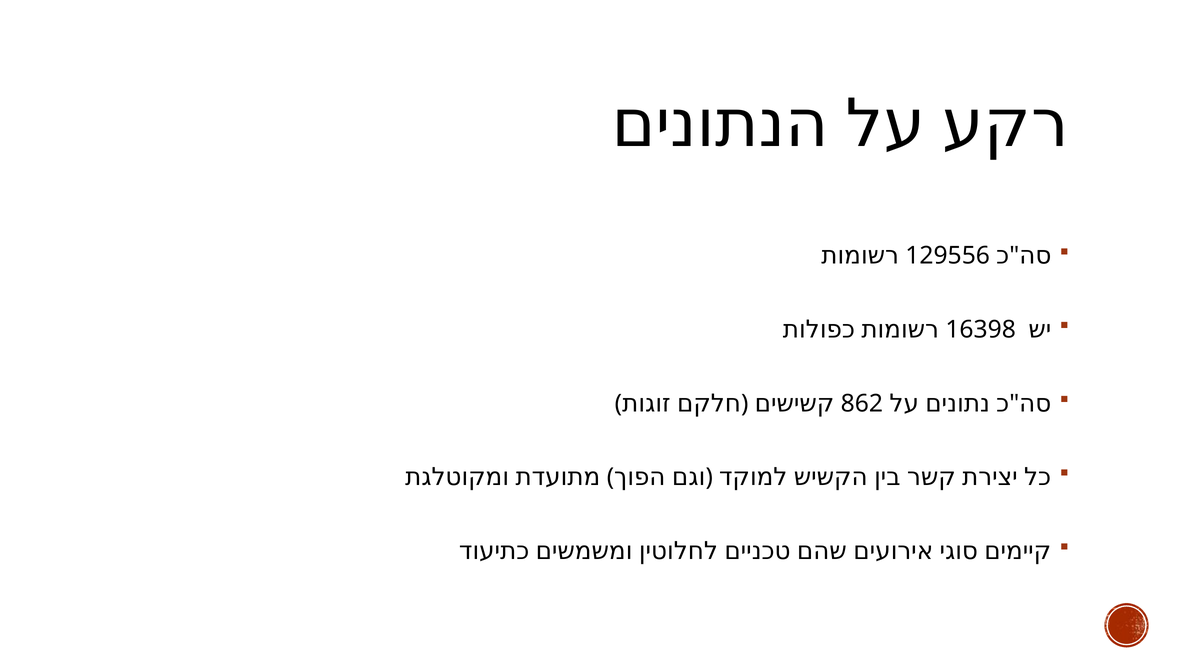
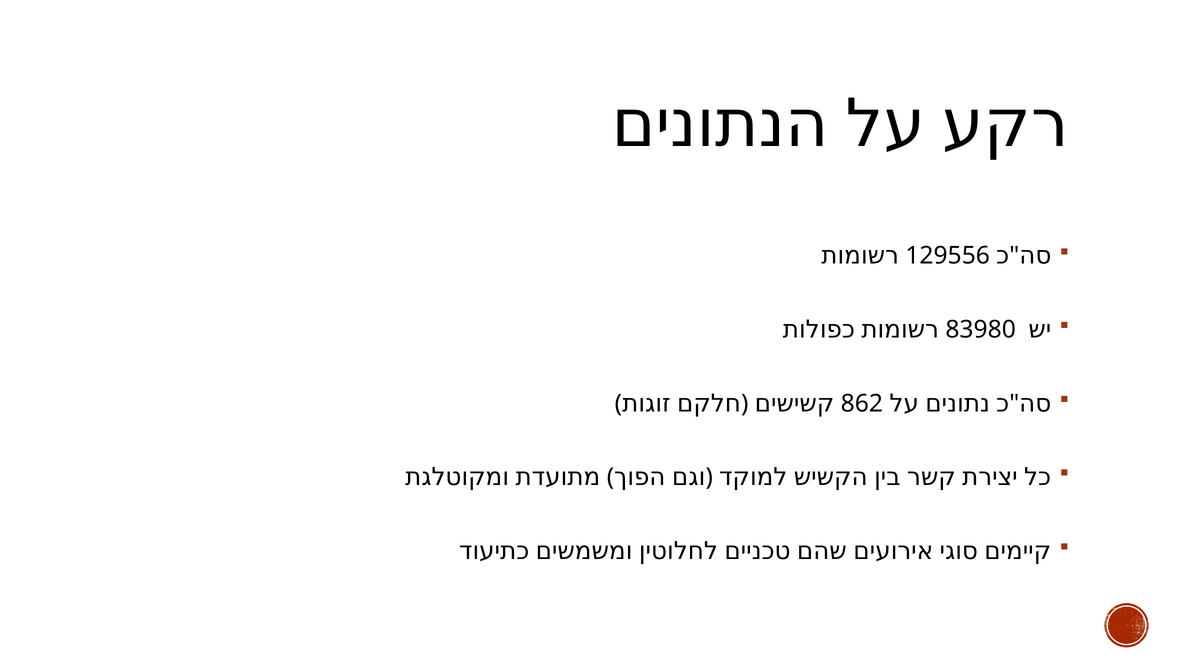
16398: 16398 -> 83980
